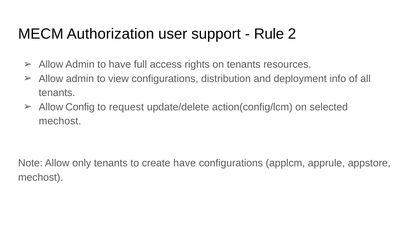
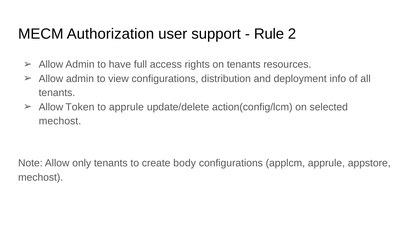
Config: Config -> Token
to request: request -> apprule
create have: have -> body
